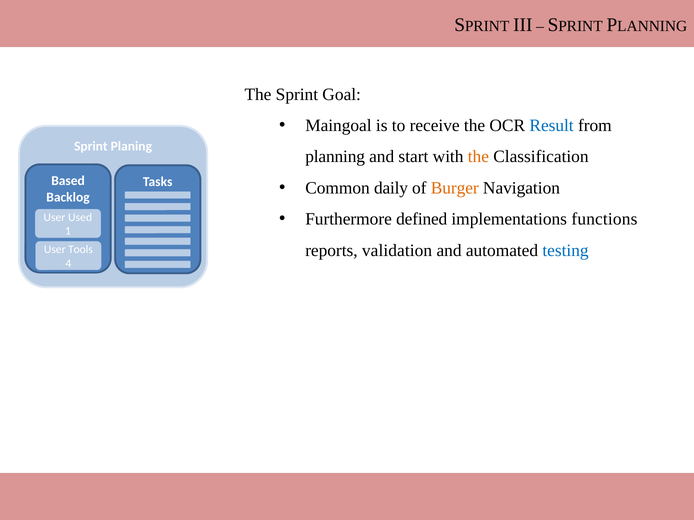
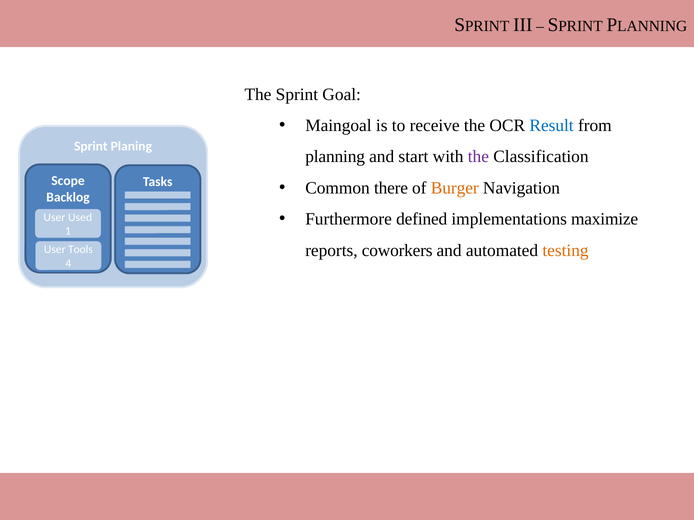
the at (478, 157) colour: orange -> purple
Based: Based -> Scope
daily: daily -> there
functions: functions -> maximize
validation: validation -> coworkers
testing colour: blue -> orange
